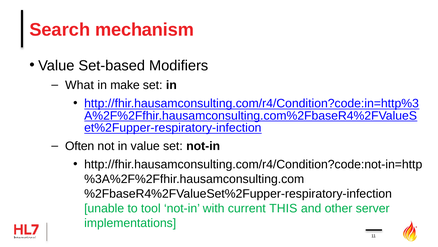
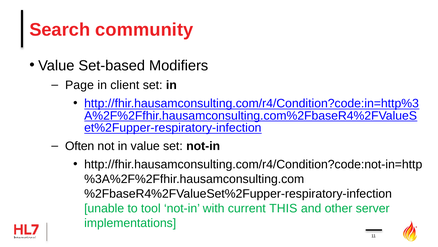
mechanism: mechanism -> community
What: What -> Page
make: make -> client
